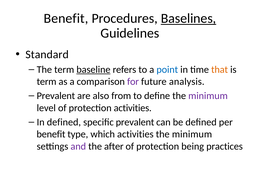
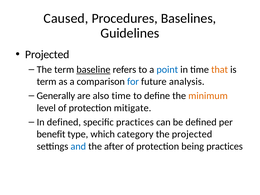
Benefit at (66, 18): Benefit -> Caused
Baselines underline: present -> none
Standard at (47, 55): Standard -> Projected
for colour: purple -> blue
Prevalent at (56, 96): Prevalent -> Generally
also from: from -> time
minimum at (208, 96) colour: purple -> orange
protection activities: activities -> mitigate
specific prevalent: prevalent -> practices
which activities: activities -> category
minimum at (192, 134): minimum -> projected
and colour: purple -> blue
